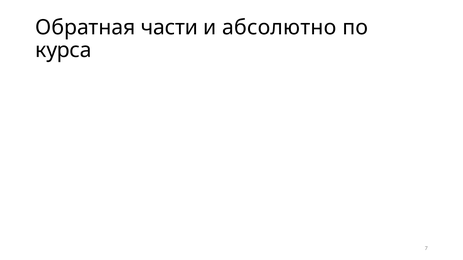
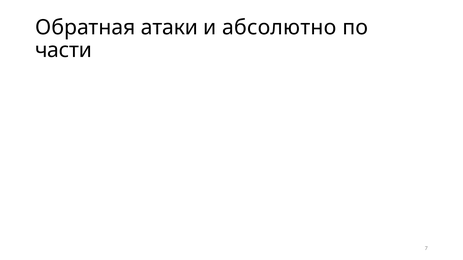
части: части -> атаки
курса: курса -> части
